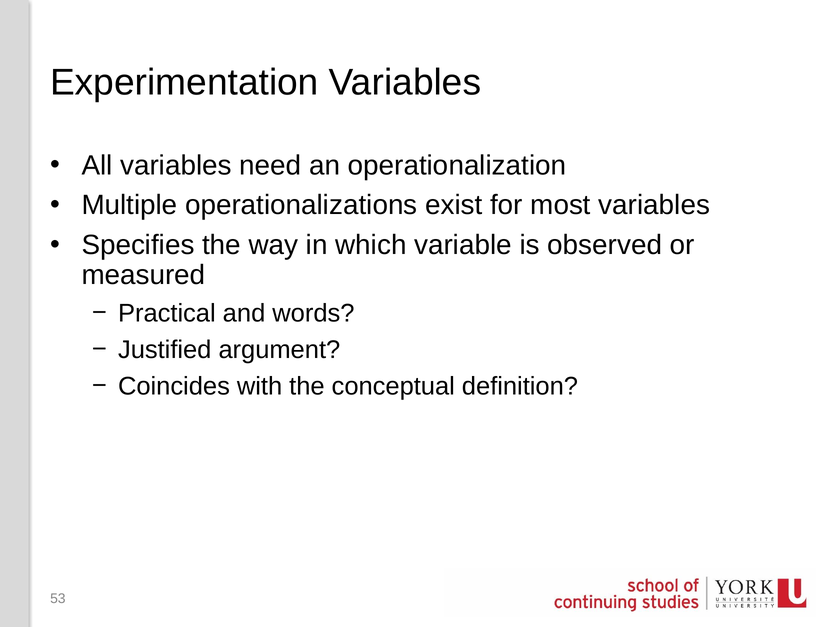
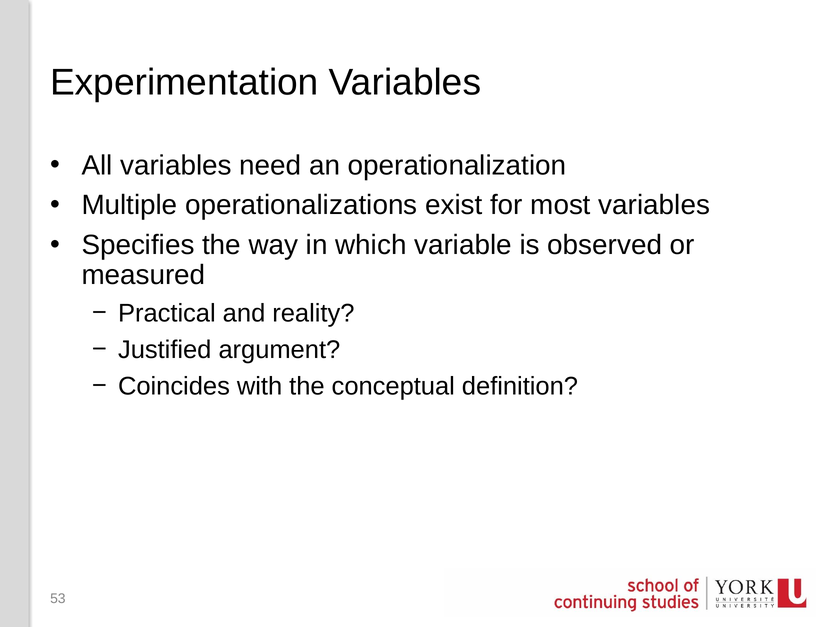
words: words -> reality
